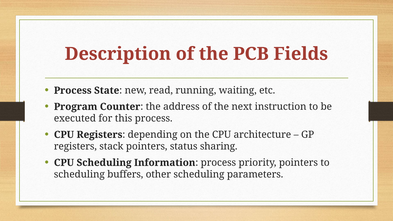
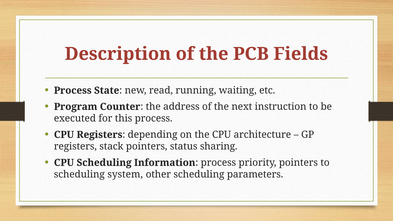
buffers: buffers -> system
